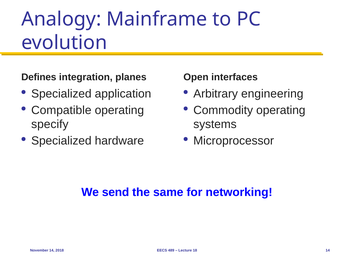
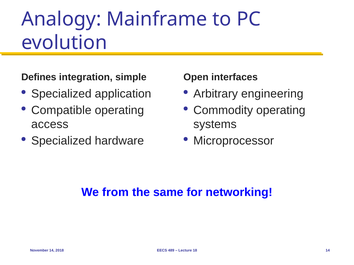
planes: planes -> simple
specify: specify -> access
send: send -> from
